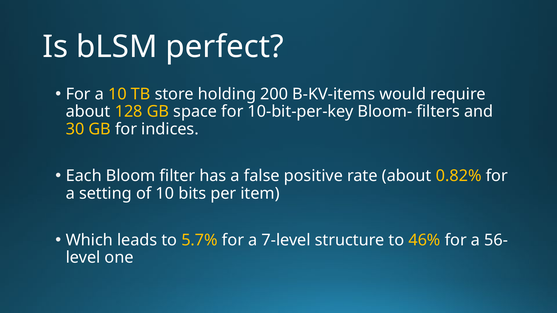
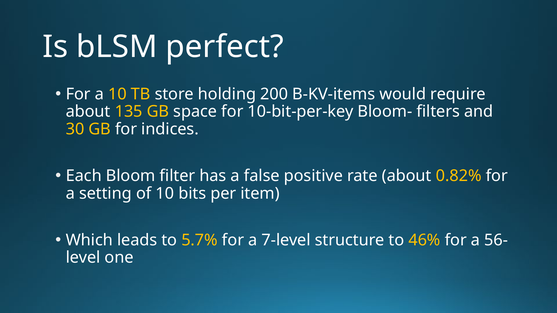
128: 128 -> 135
